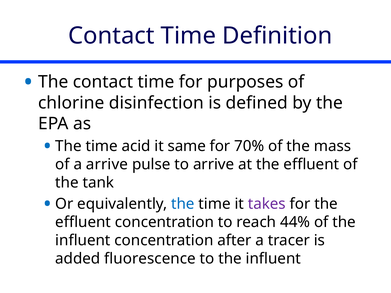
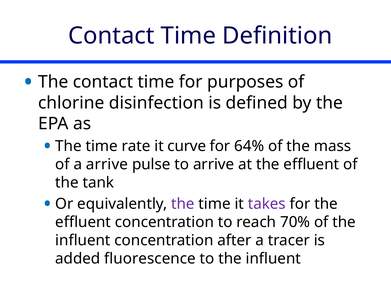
acid: acid -> rate
same: same -> curve
70%: 70% -> 64%
the at (183, 204) colour: blue -> purple
44%: 44% -> 70%
